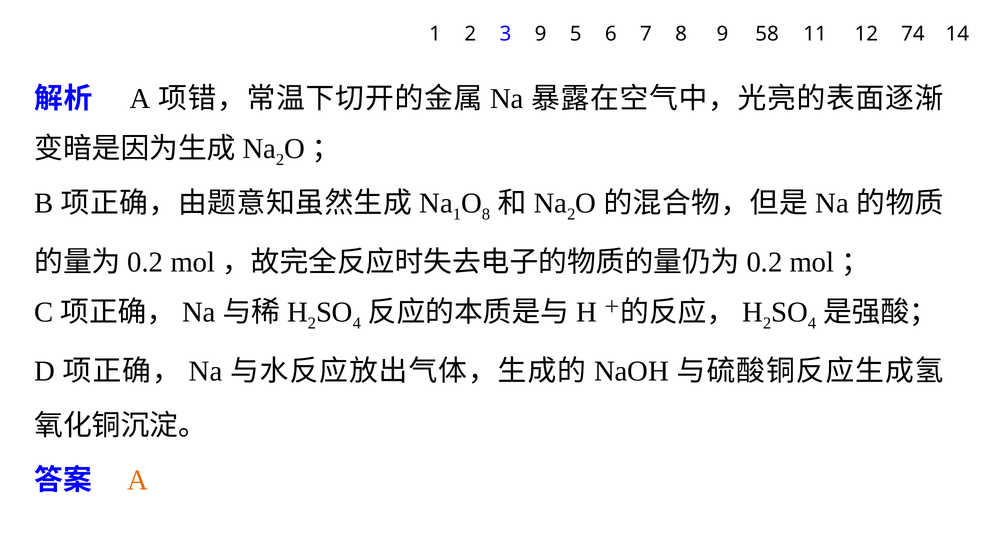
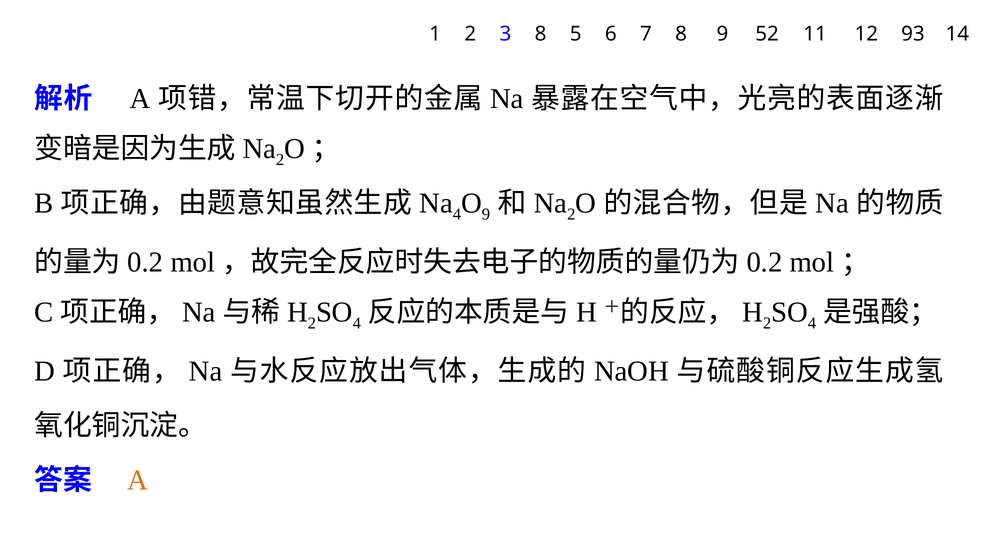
3 9: 9 -> 8
58: 58 -> 52
74: 74 -> 93
1 at (457, 214): 1 -> 4
8 at (486, 214): 8 -> 9
